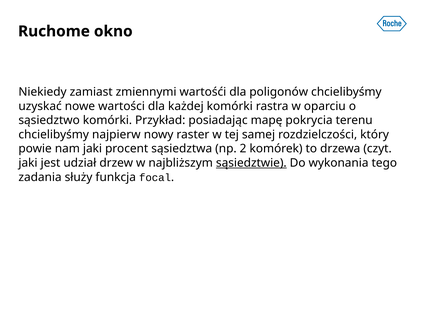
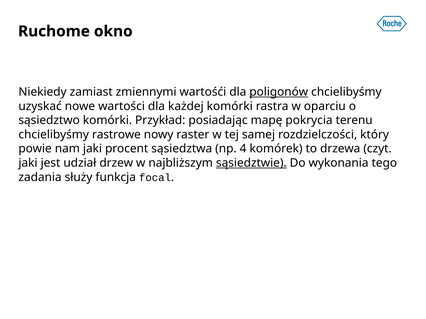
poligonów underline: none -> present
najpierw: najpierw -> rastrowe
2: 2 -> 4
